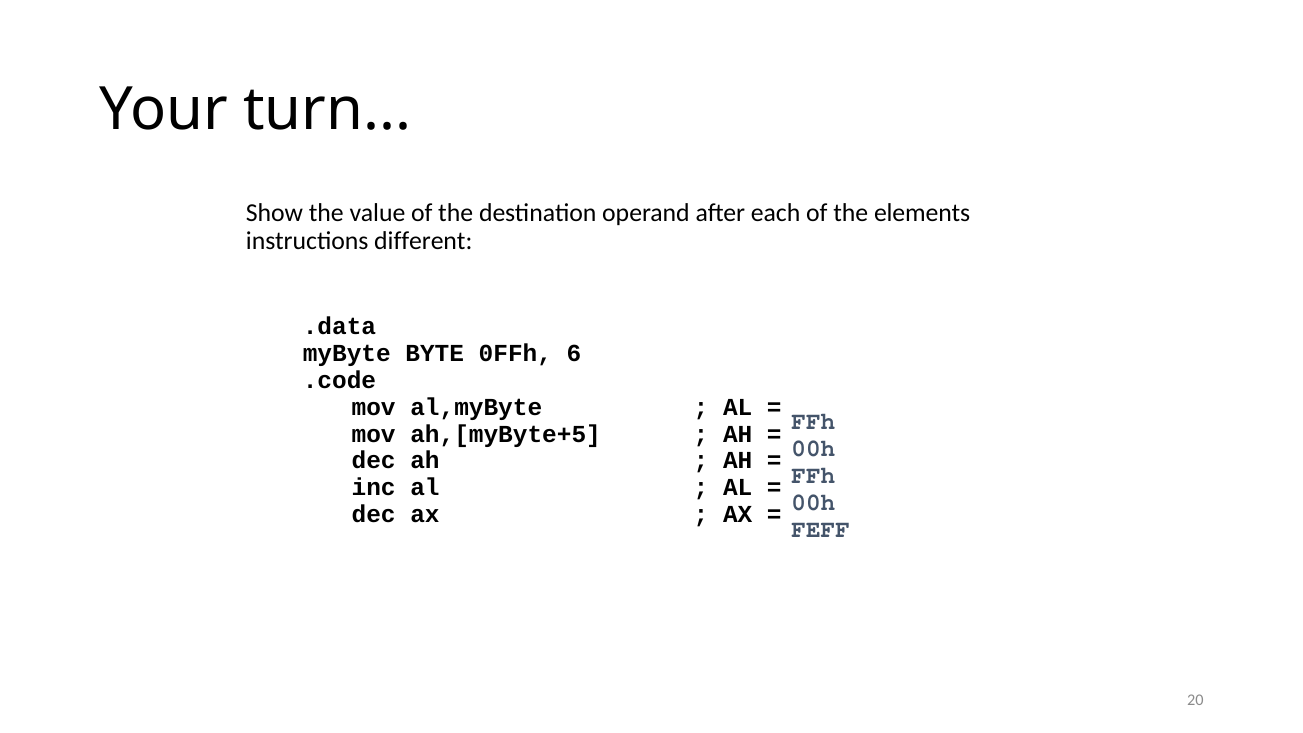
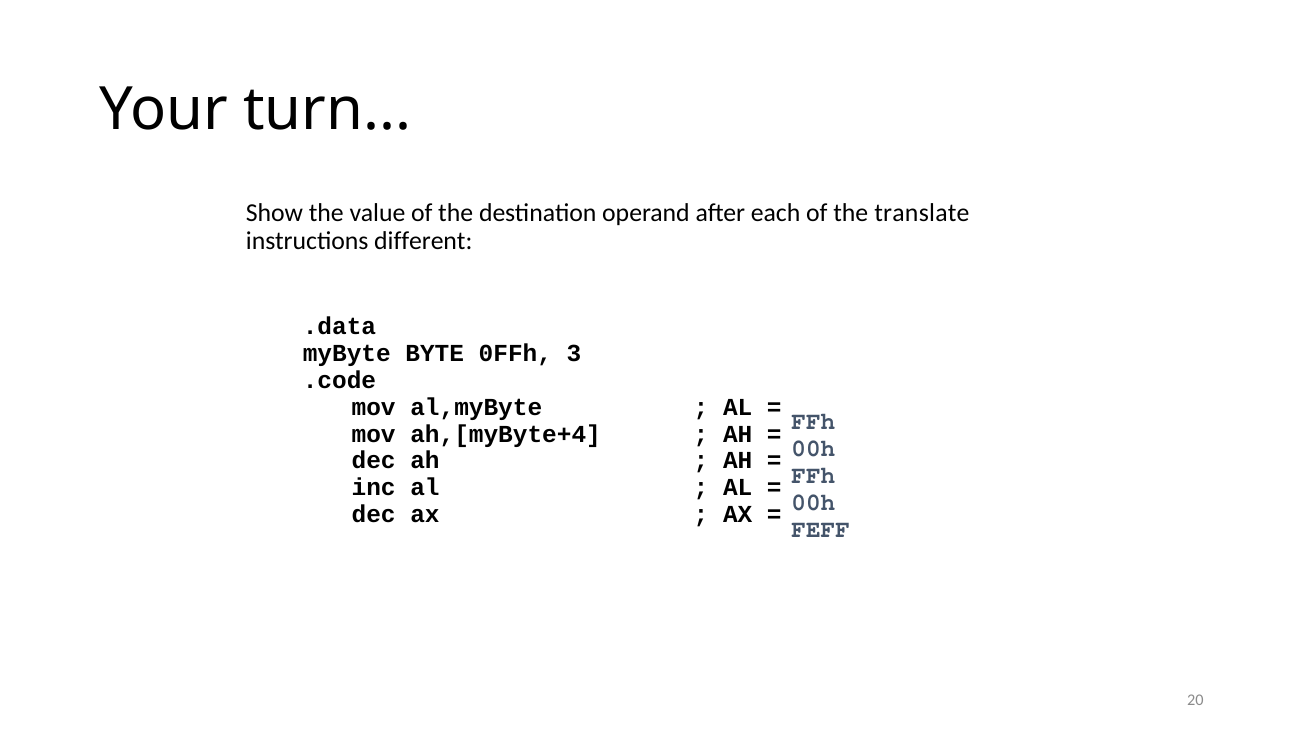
elements: elements -> translate
6: 6 -> 3
ah,[myByte+5: ah,[myByte+5 -> ah,[myByte+4
